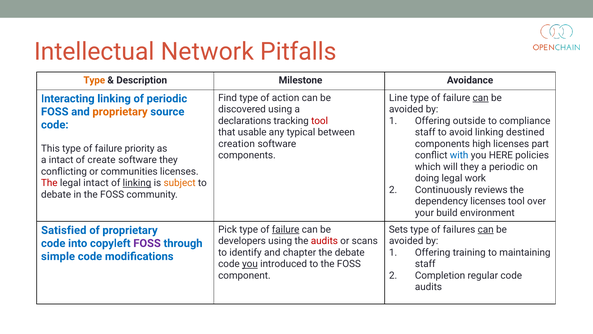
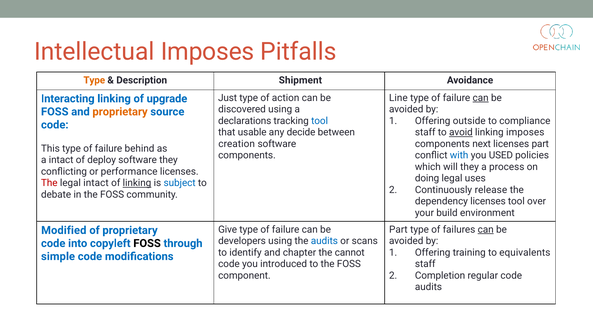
Intellectual Network: Network -> Imposes
Milestone: Milestone -> Shipment
Find: Find -> Just
of periodic: periodic -> upgrade
tool at (320, 121) colour: red -> blue
typical: typical -> decide
avoid underline: none -> present
linking destined: destined -> imposes
high: high -> next
priority: priority -> behind
HERE: HERE -> USED
create: create -> deploy
a periodic: periodic -> process
communities: communities -> performance
work: work -> uses
subject colour: orange -> blue
reviews: reviews -> release
Pick: Pick -> Give
failure at (286, 229) underline: present -> none
Sets at (398, 229): Sets -> Part
Satisfied: Satisfied -> Modified
audits at (324, 241) colour: red -> blue
FOSS at (147, 243) colour: purple -> black
the debate: debate -> cannot
maintaining: maintaining -> equivalents
you at (250, 264) underline: present -> none
